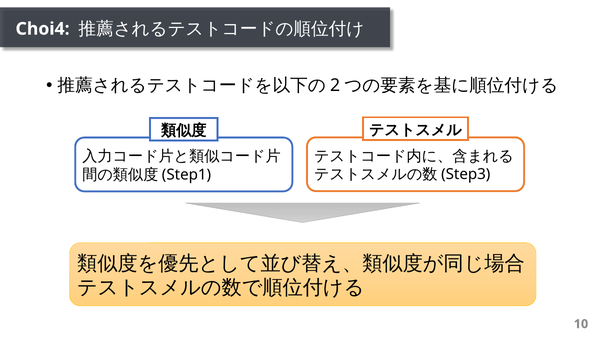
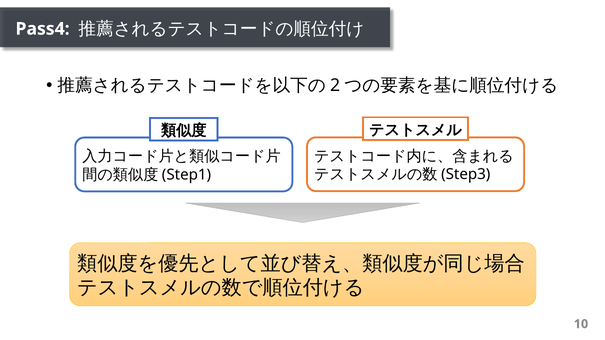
Choi4: Choi4 -> Pass4
